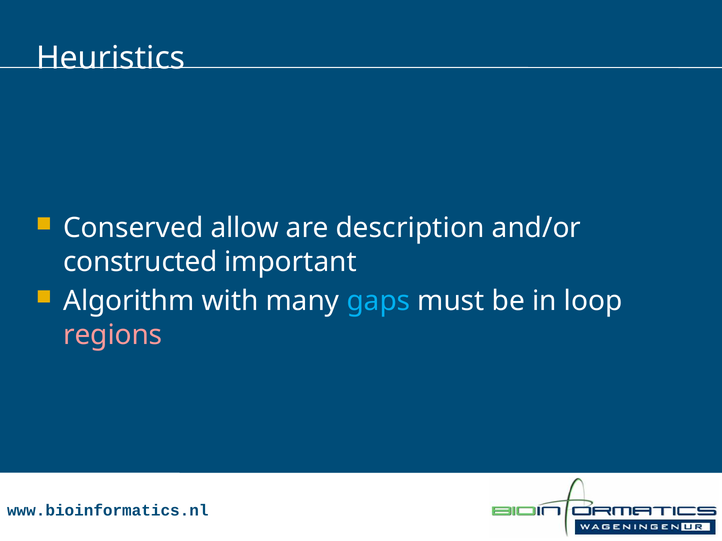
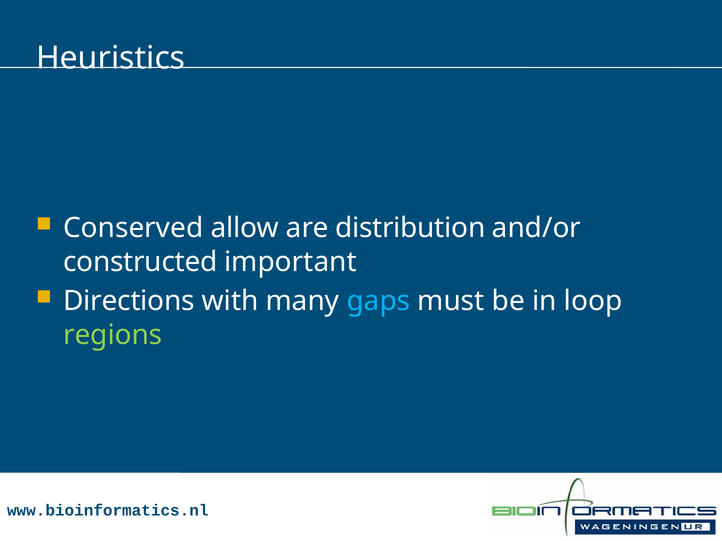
description: description -> distribution
Algorithm: Algorithm -> Directions
regions colour: pink -> light green
